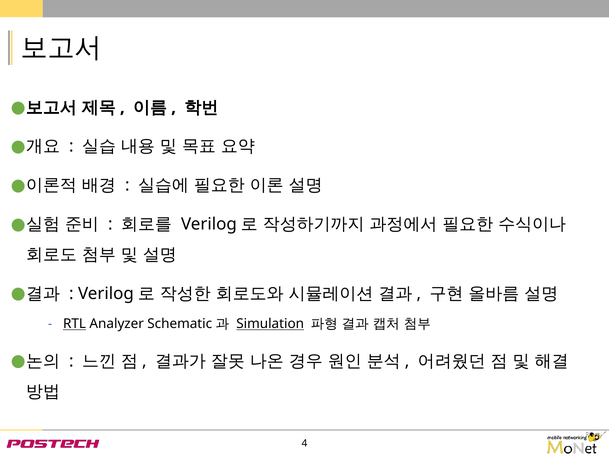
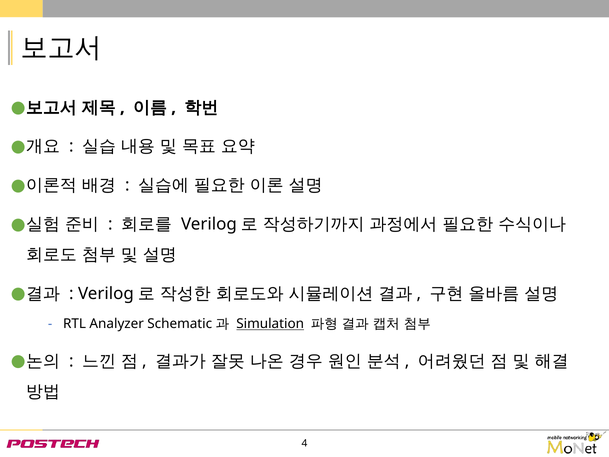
RTL underline: present -> none
